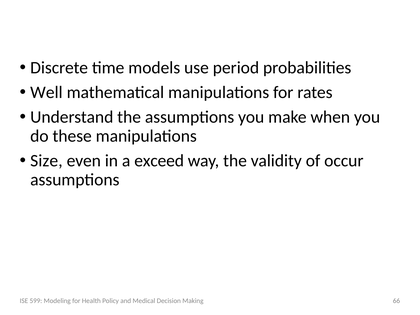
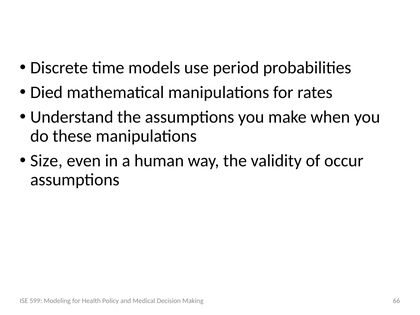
Well: Well -> Died
exceed: exceed -> human
